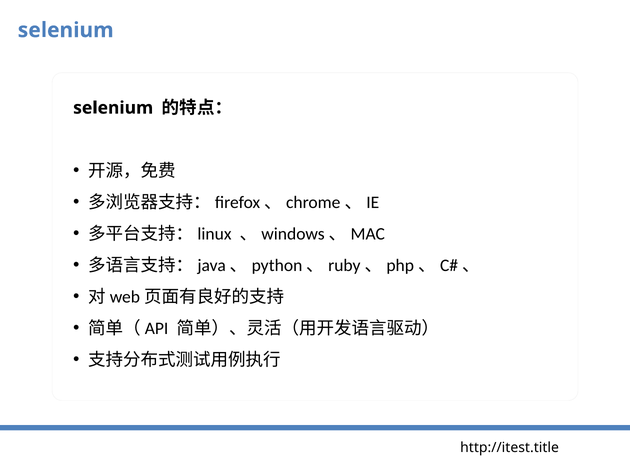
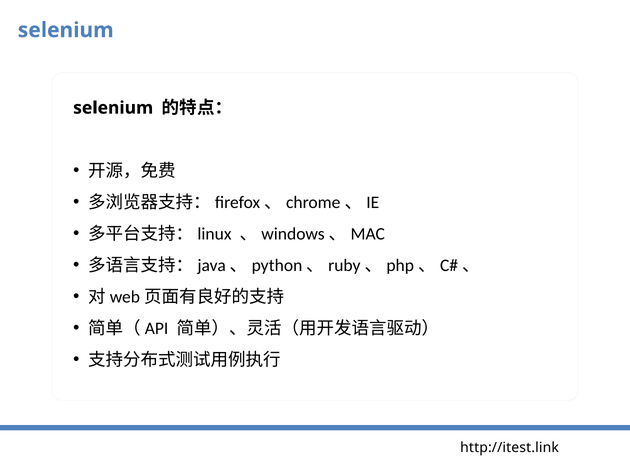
http://itest.title: http://itest.title -> http://itest.link
